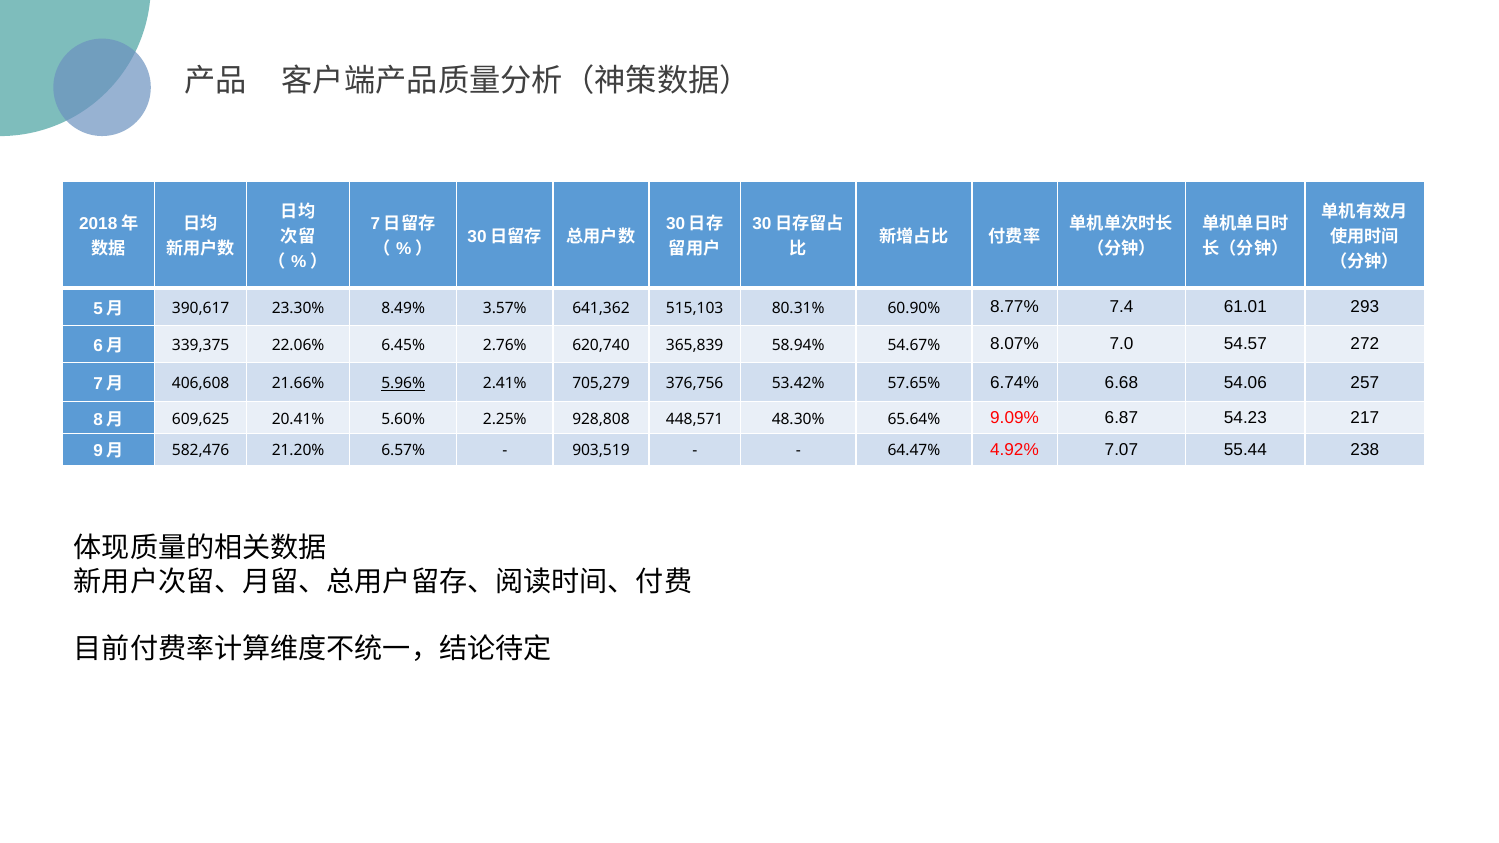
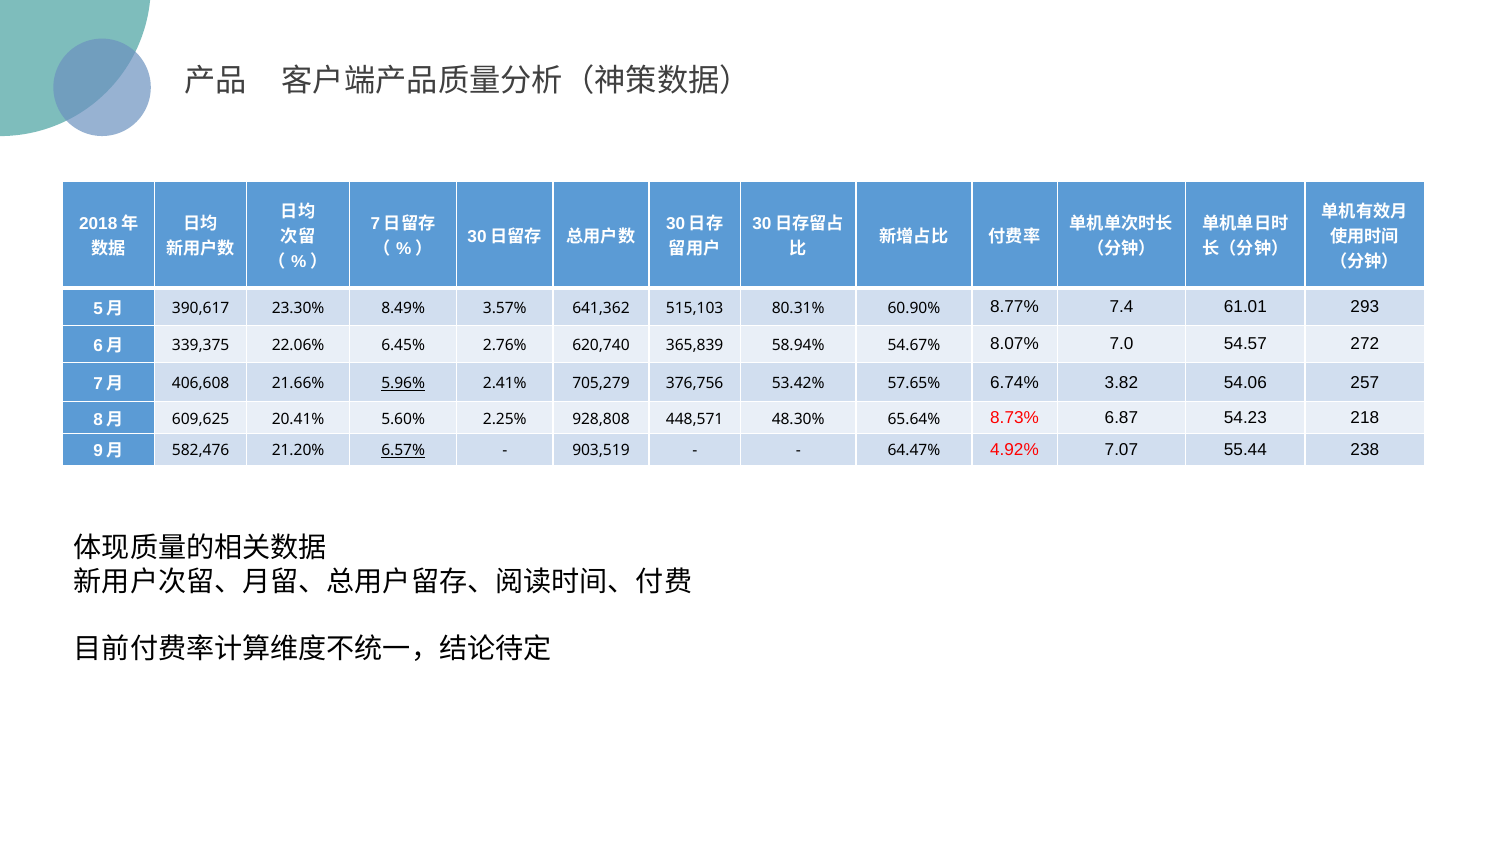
6.68: 6.68 -> 3.82
9.09%: 9.09% -> 8.73%
217: 217 -> 218
6.57% underline: none -> present
